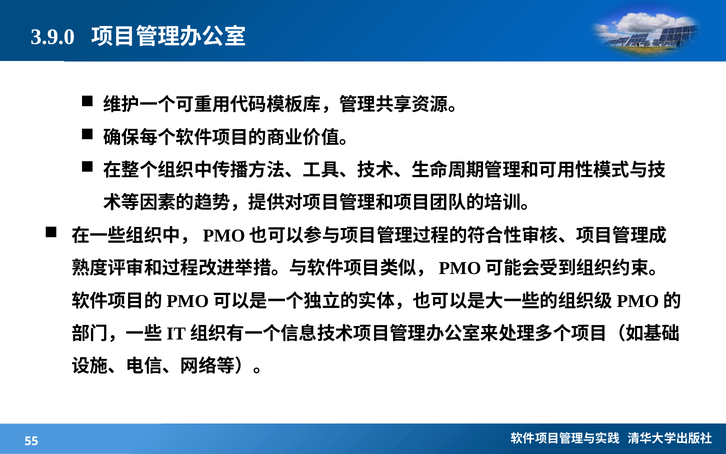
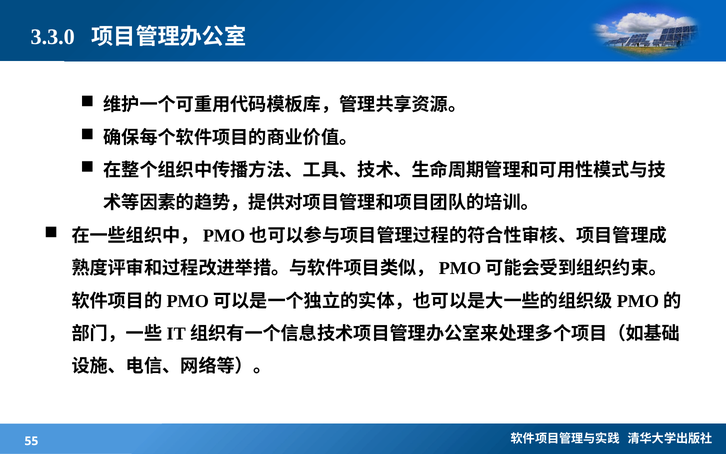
3.9.0: 3.9.0 -> 3.3.0
